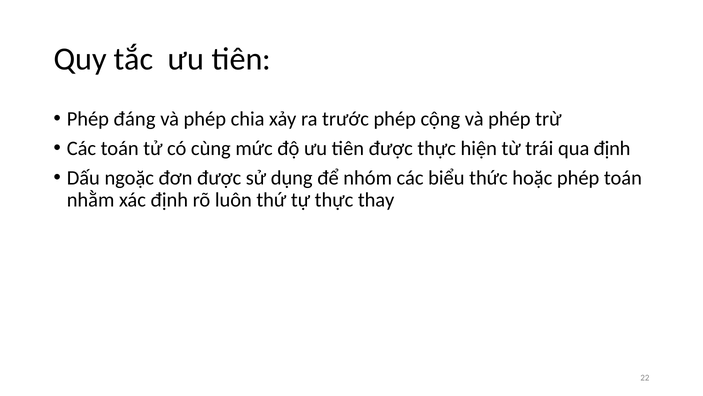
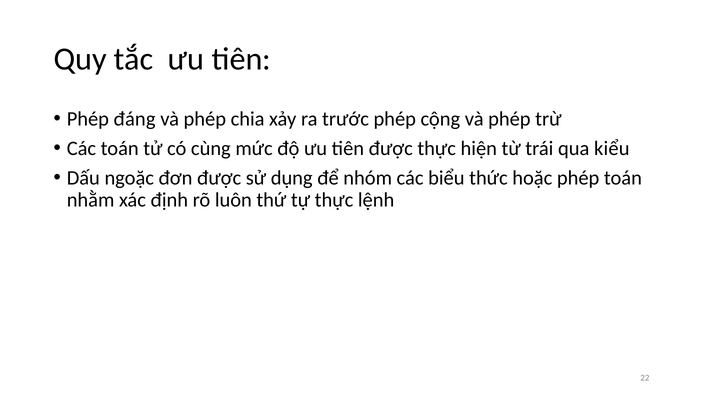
qua định: định -> kiểu
thay: thay -> lệnh
